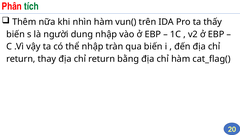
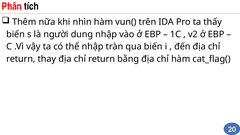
tích colour: green -> black
